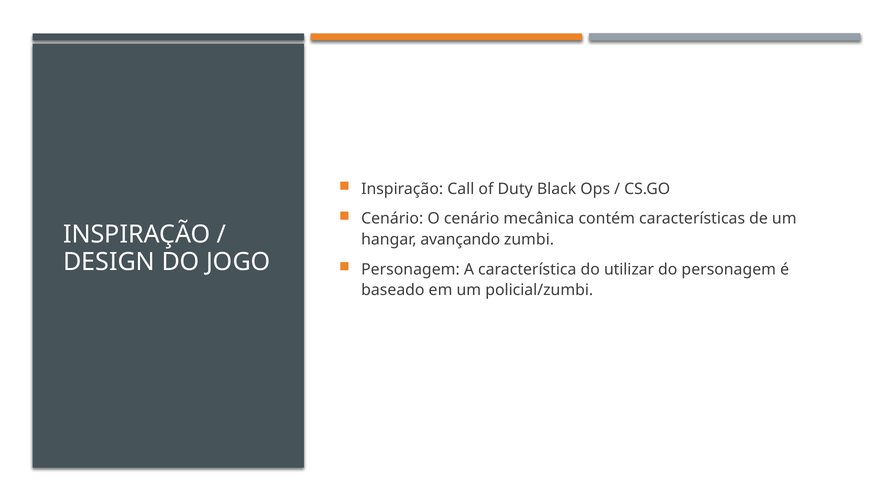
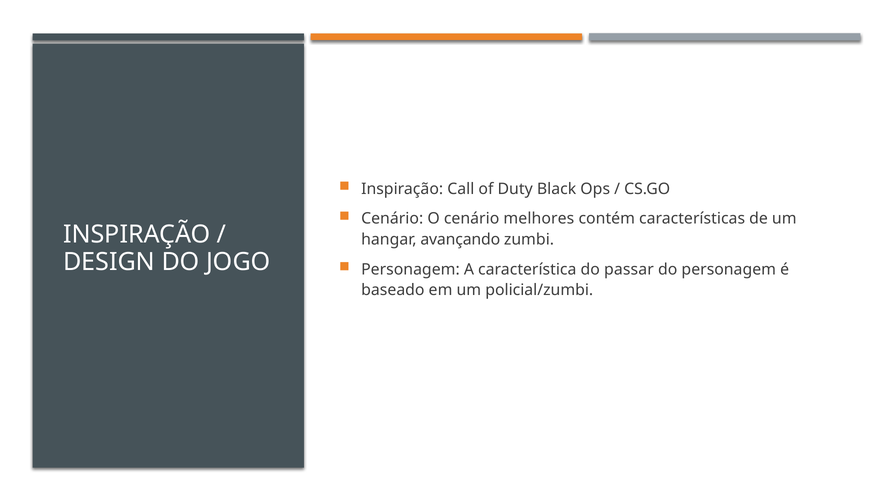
mecânica: mecânica -> melhores
utilizar: utilizar -> passar
